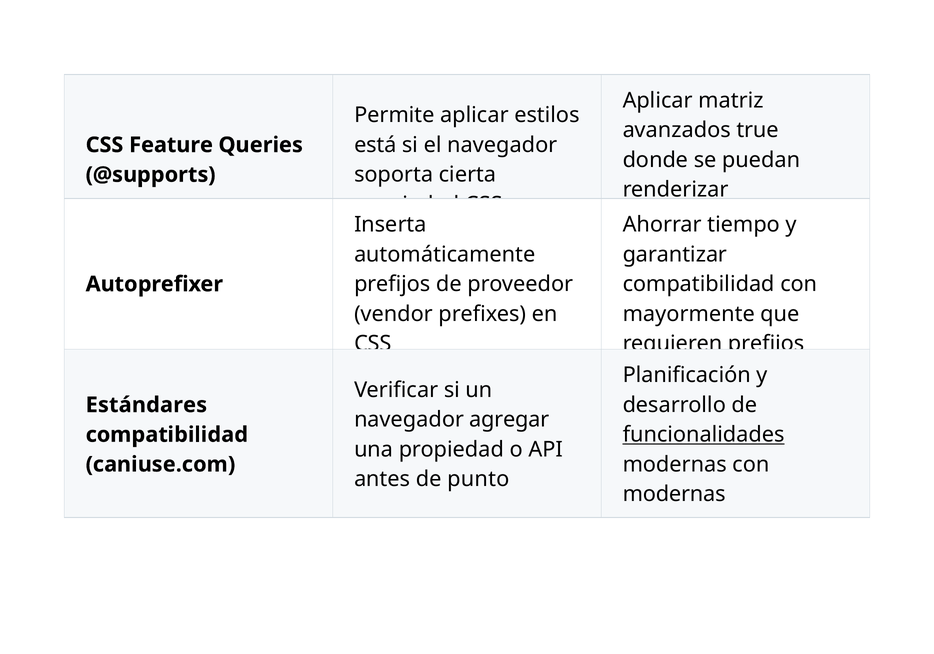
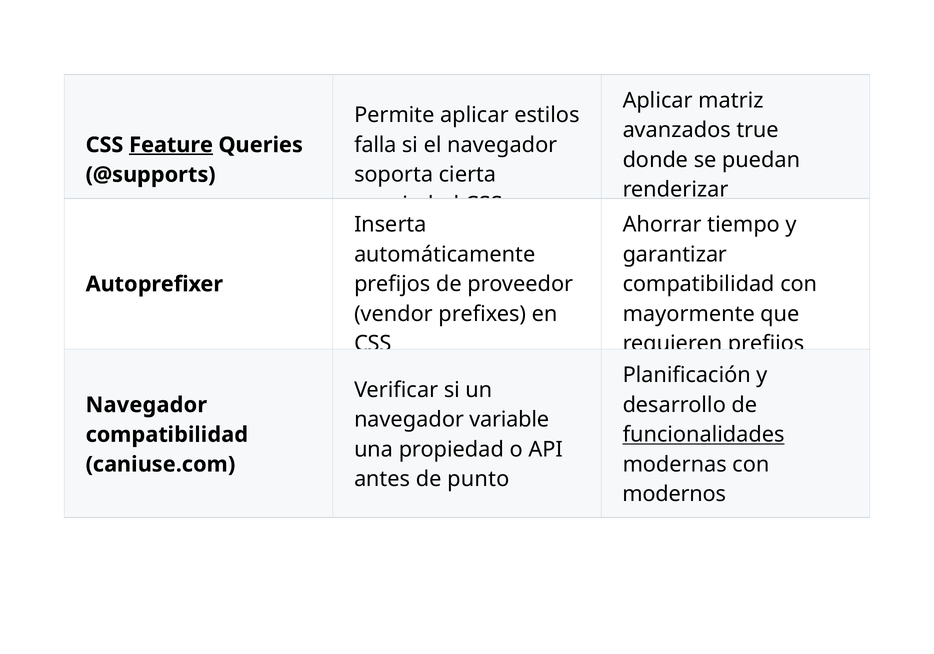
está: está -> falla
Feature underline: none -> present
Estándares at (146, 405): Estándares -> Navegador
agregar: agregar -> variable
modernas at (674, 494): modernas -> modernos
